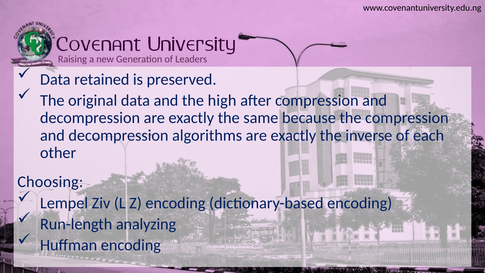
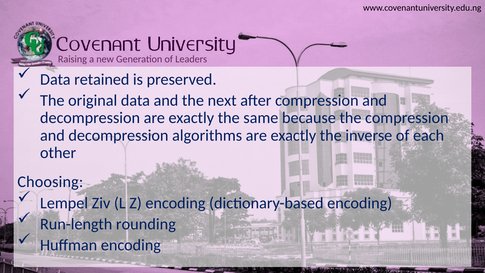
high: high -> next
analyzing: analyzing -> rounding
